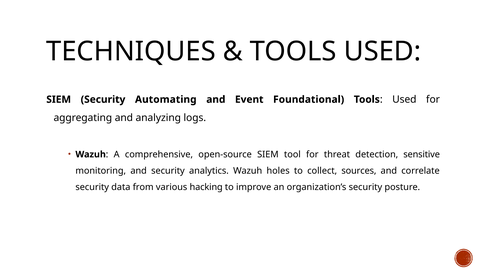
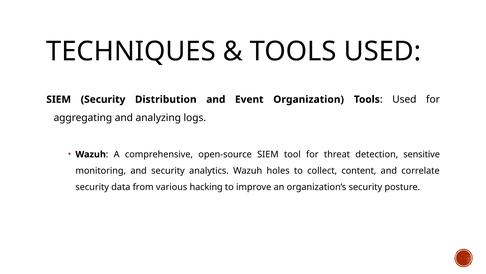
Automating: Automating -> Distribution
Foundational: Foundational -> Organization
sources: sources -> content
